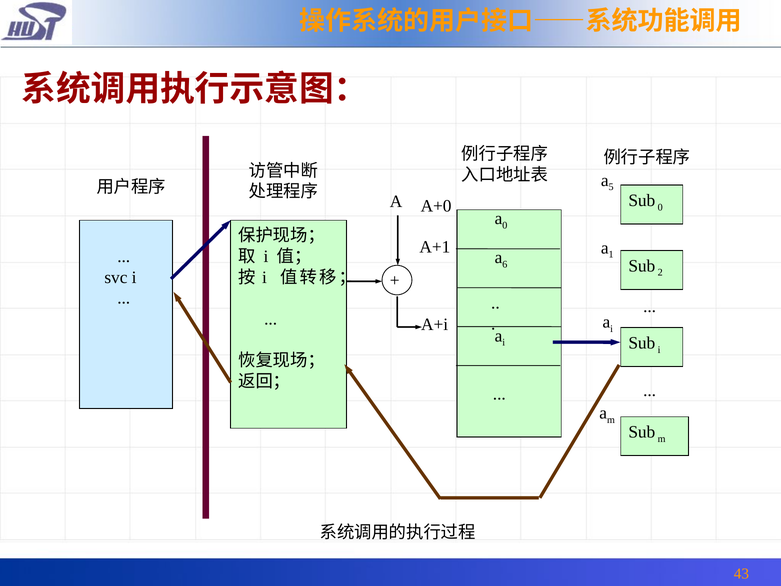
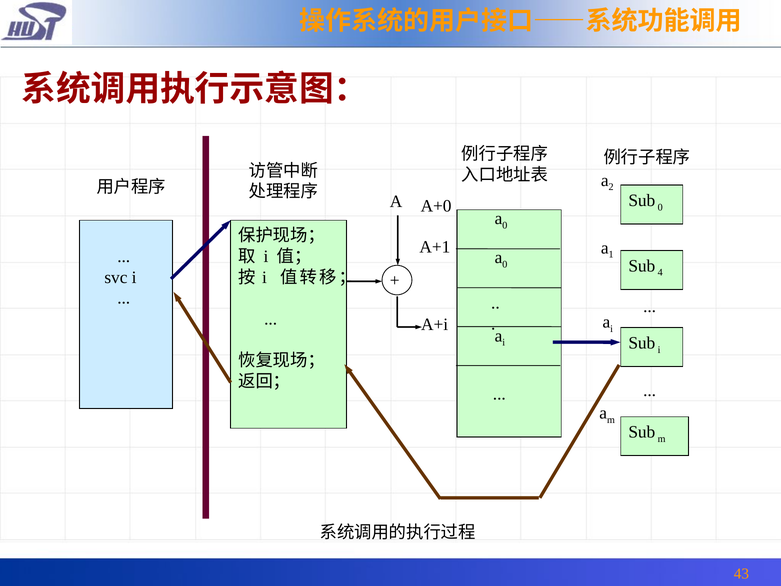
5: 5 -> 2
6 at (505, 264): 6 -> 0
2: 2 -> 4
